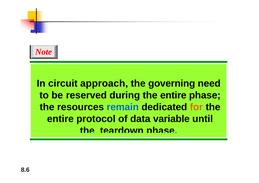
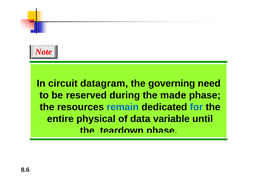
approach: approach -> datagram
during the entire: entire -> made
for colour: orange -> blue
protocol: protocol -> physical
